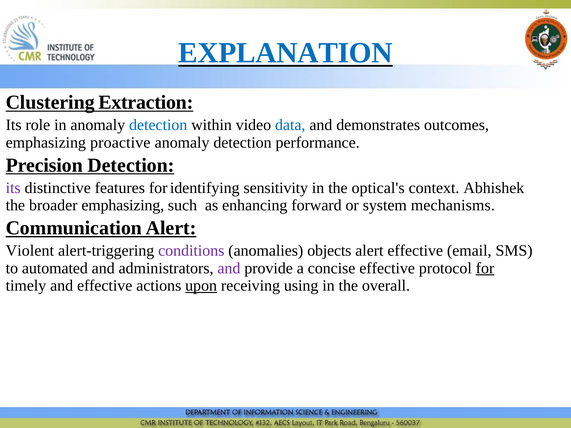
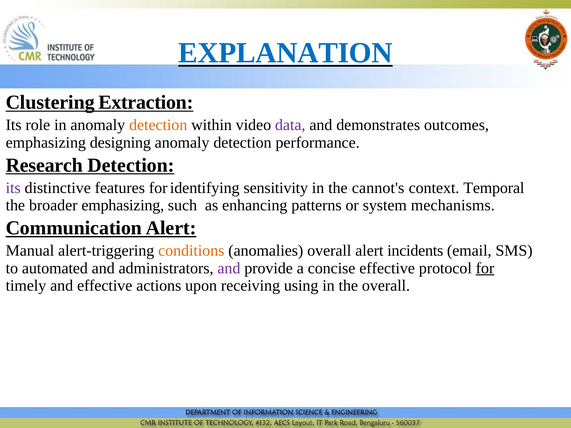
detection at (158, 125) colour: blue -> orange
data colour: blue -> purple
proactive: proactive -> designing
Precision: Precision -> Research
optical's: optical's -> cannot's
Abhishek: Abhishek -> Temporal
forward: forward -> patterns
Violent: Violent -> Manual
conditions colour: purple -> orange
anomalies objects: objects -> overall
alert effective: effective -> incidents
upon underline: present -> none
